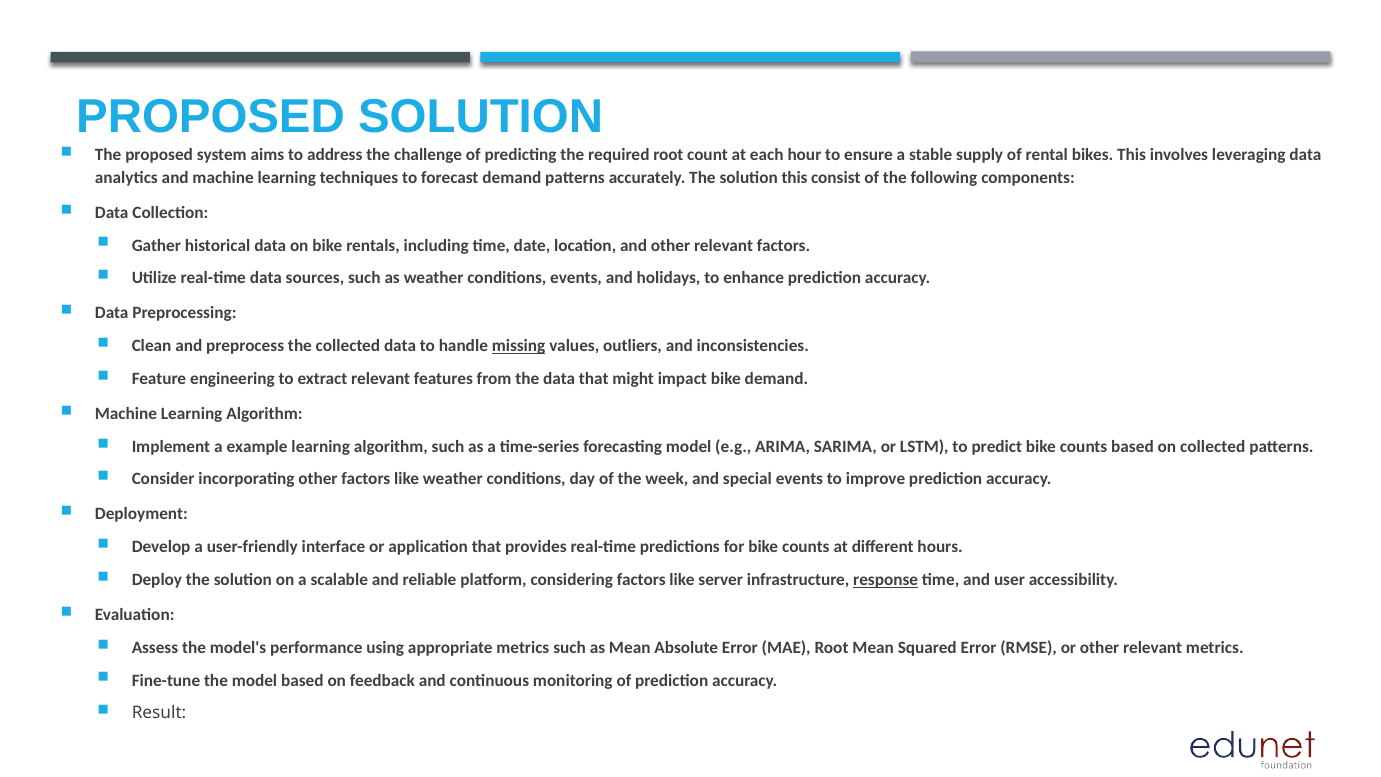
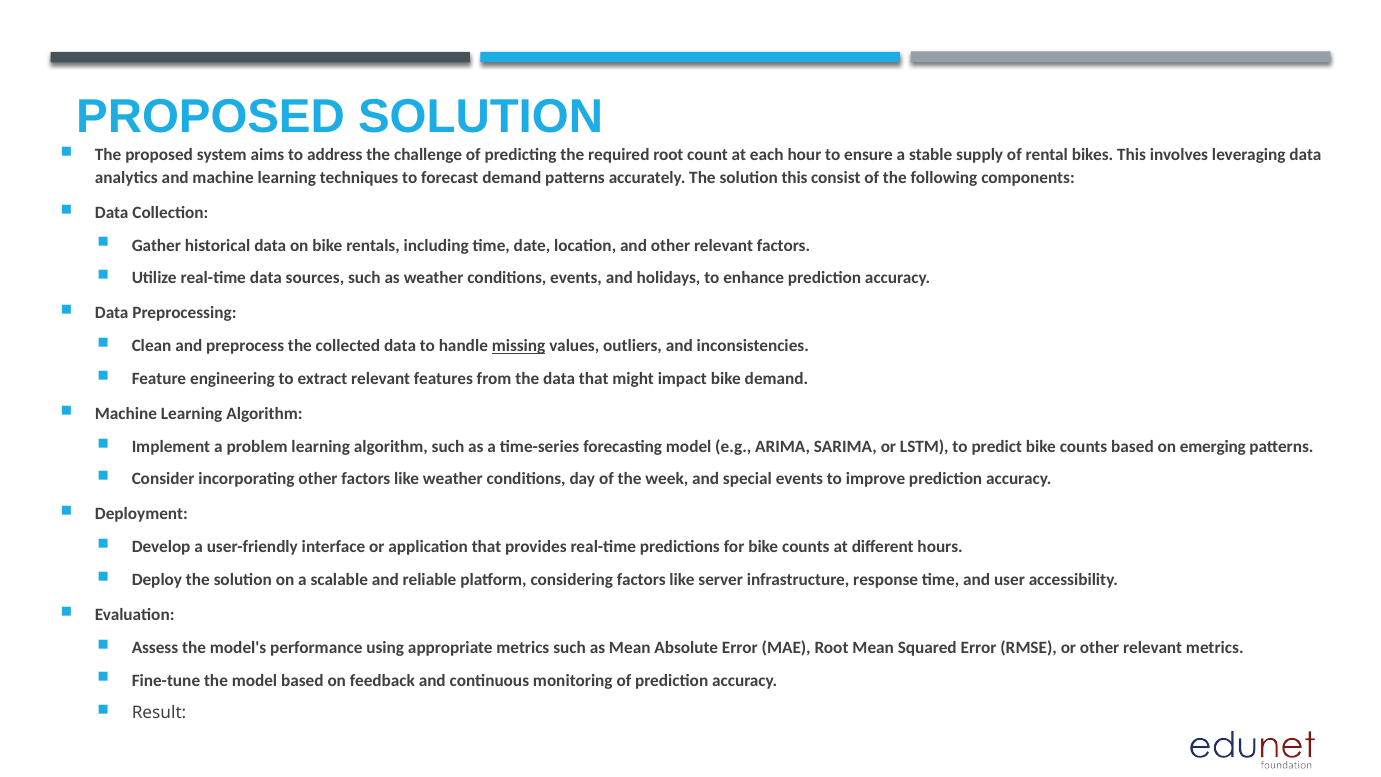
example: example -> problem
on collected: collected -> emerging
response underline: present -> none
